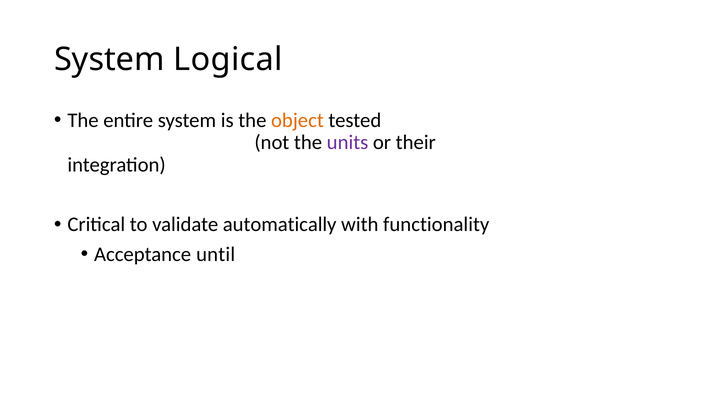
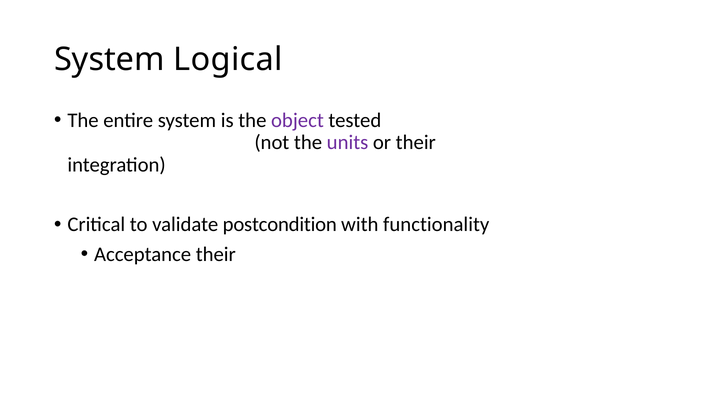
object colour: orange -> purple
automatically: automatically -> postcondition
Acceptance until: until -> their
